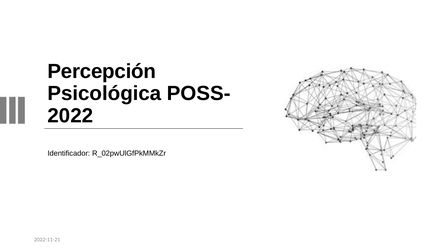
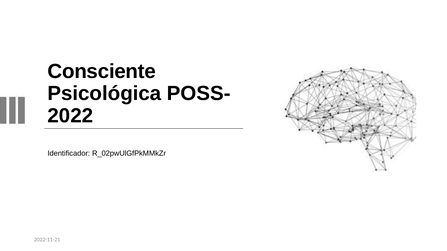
Percepción: Percepción -> Consciente
